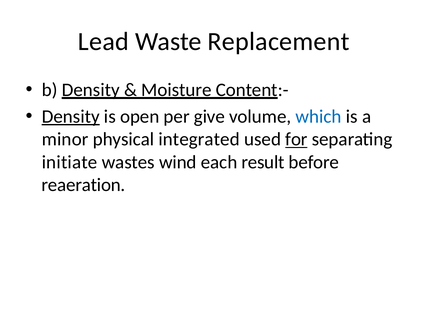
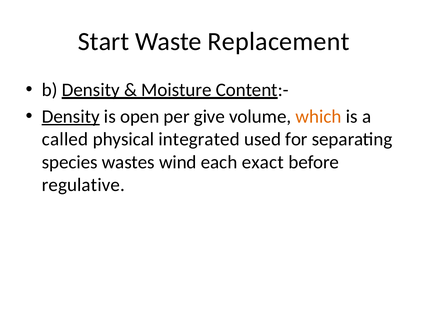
Lead: Lead -> Start
which colour: blue -> orange
minor: minor -> called
for underline: present -> none
initiate: initiate -> species
result: result -> exact
reaeration: reaeration -> regulative
